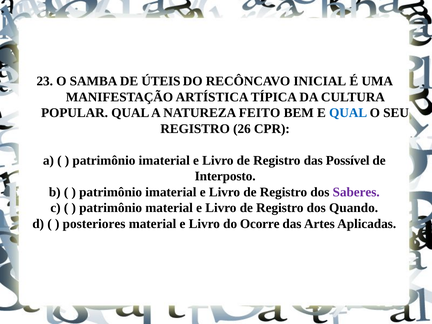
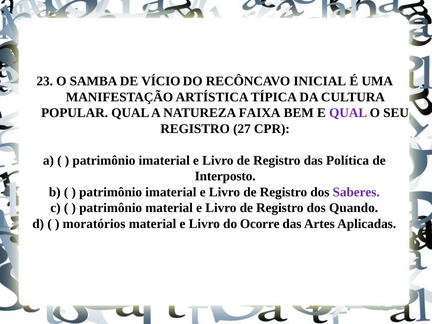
ÚTEIS: ÚTEIS -> VÍCIO
FEITO: FEITO -> FAIXA
QUAL at (348, 113) colour: blue -> purple
26: 26 -> 27
Possível: Possível -> Política
posteriores: posteriores -> moratórios
